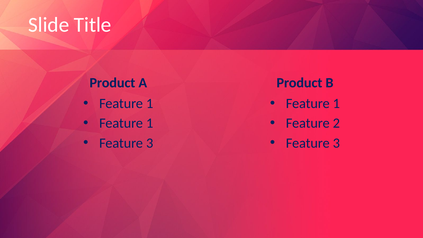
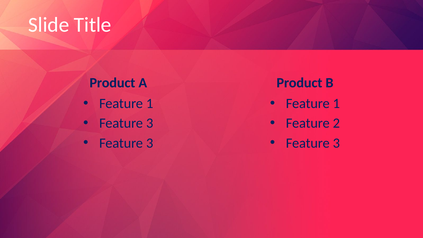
1 at (150, 123): 1 -> 3
